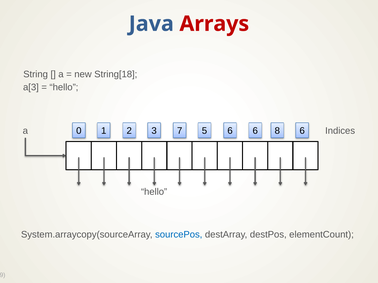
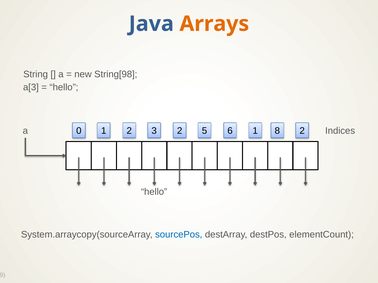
Arrays colour: red -> orange
String[18: String[18 -> String[98
3 7: 7 -> 2
6 6: 6 -> 1
8 6: 6 -> 2
